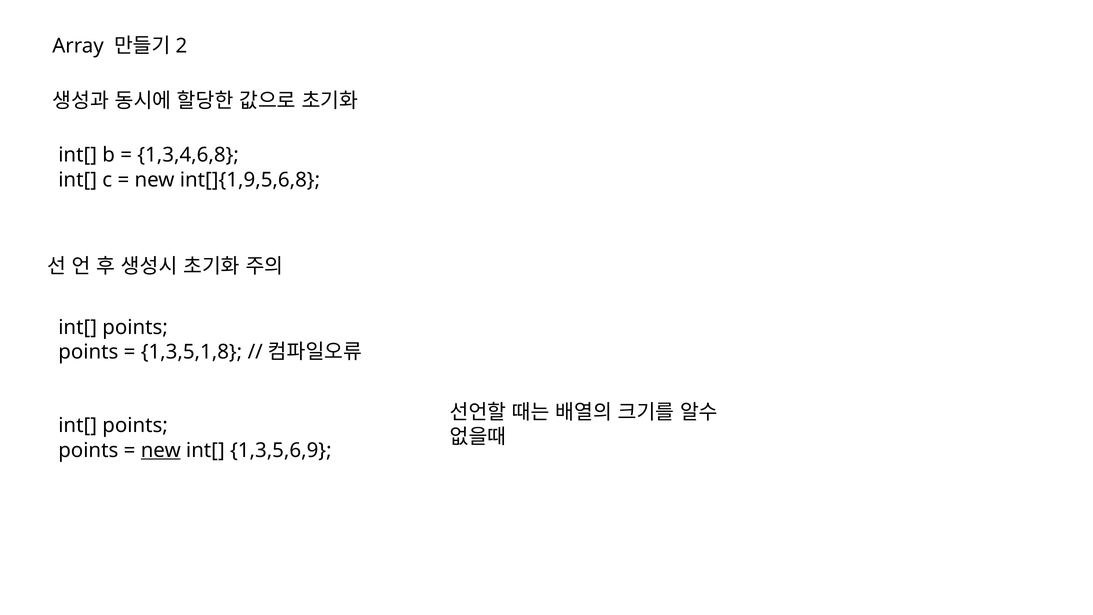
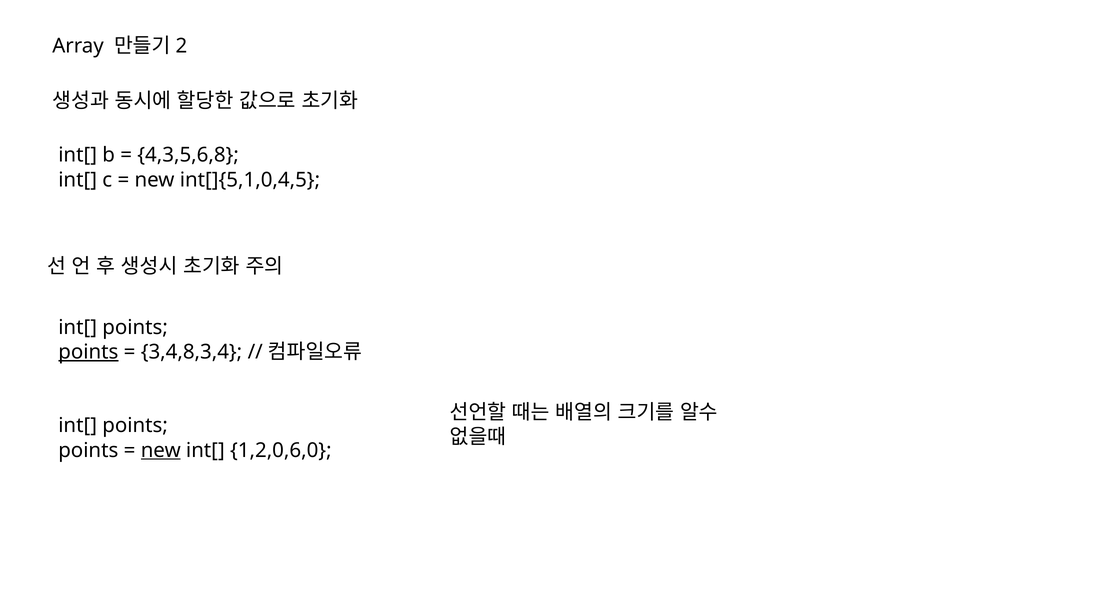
1,3,4,6,8: 1,3,4,6,8 -> 4,3,5,6,8
int[]{1,9,5,6,8: int[]{1,9,5,6,8 -> int[]{5,1,0,4,5
points at (88, 352) underline: none -> present
1,3,5,1,8: 1,3,5,1,8 -> 3,4,8,3,4
1,3,5,6,9: 1,3,5,6,9 -> 1,2,0,6,0
